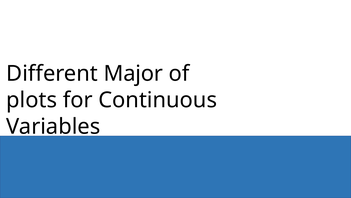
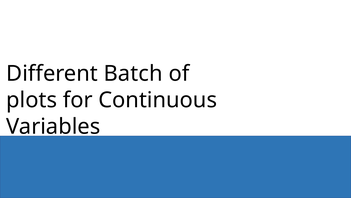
Major: Major -> Batch
